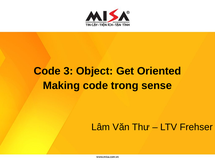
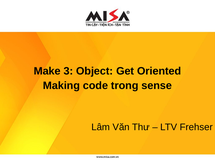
Code at (47, 71): Code -> Make
